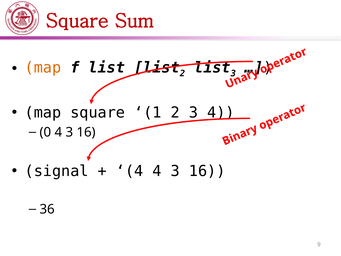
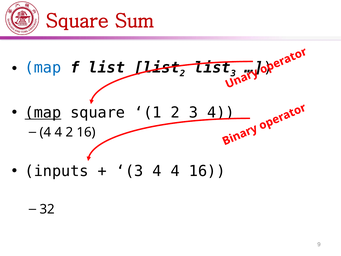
map at (43, 68) colour: orange -> blue
map at (43, 112) underline: none -> present
0 at (45, 132): 0 -> 4
3 at (69, 132): 3 -> 2
signal: signal -> inputs
4 at (130, 171): 4 -> 3
3 at (175, 171): 3 -> 4
36: 36 -> 32
